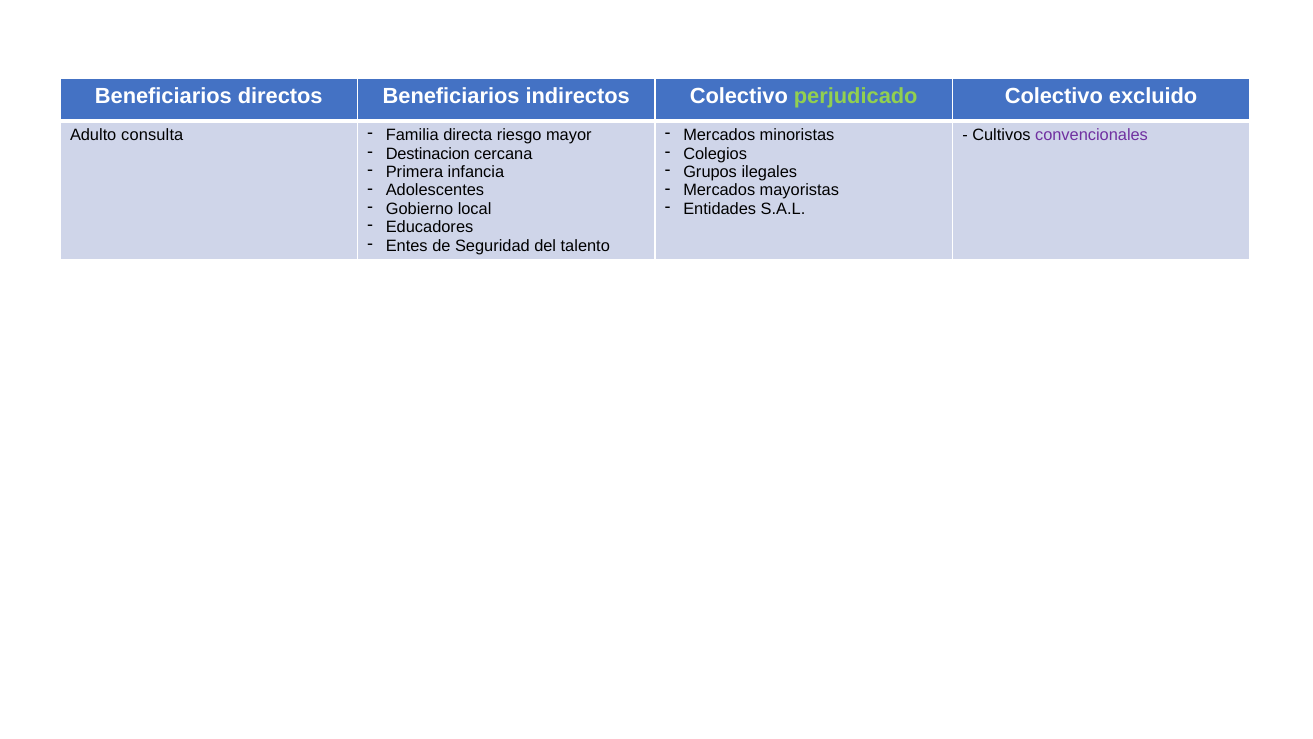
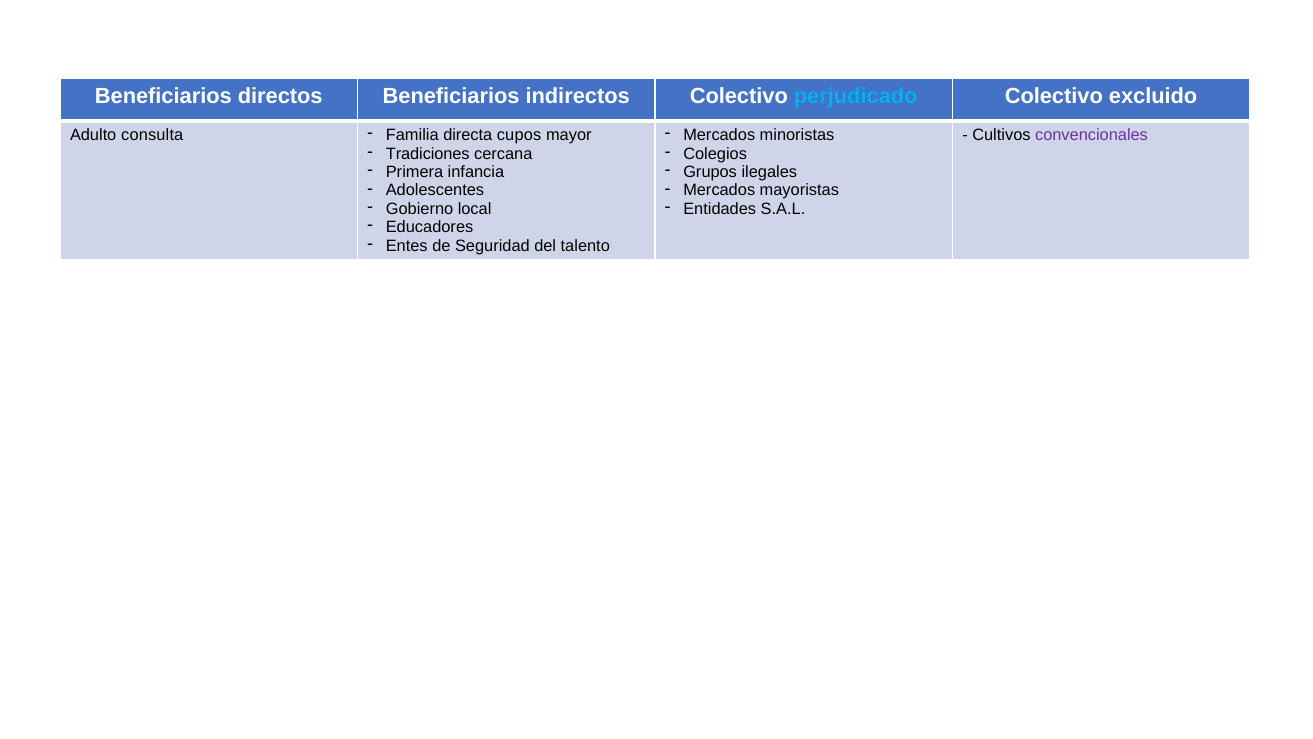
perjudicado colour: light green -> light blue
riesgo: riesgo -> cupos
Destinacion: Destinacion -> Tradiciones
